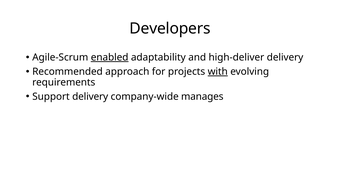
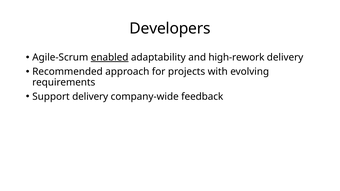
high-deliver: high-deliver -> high-rework
with underline: present -> none
manages: manages -> feedback
